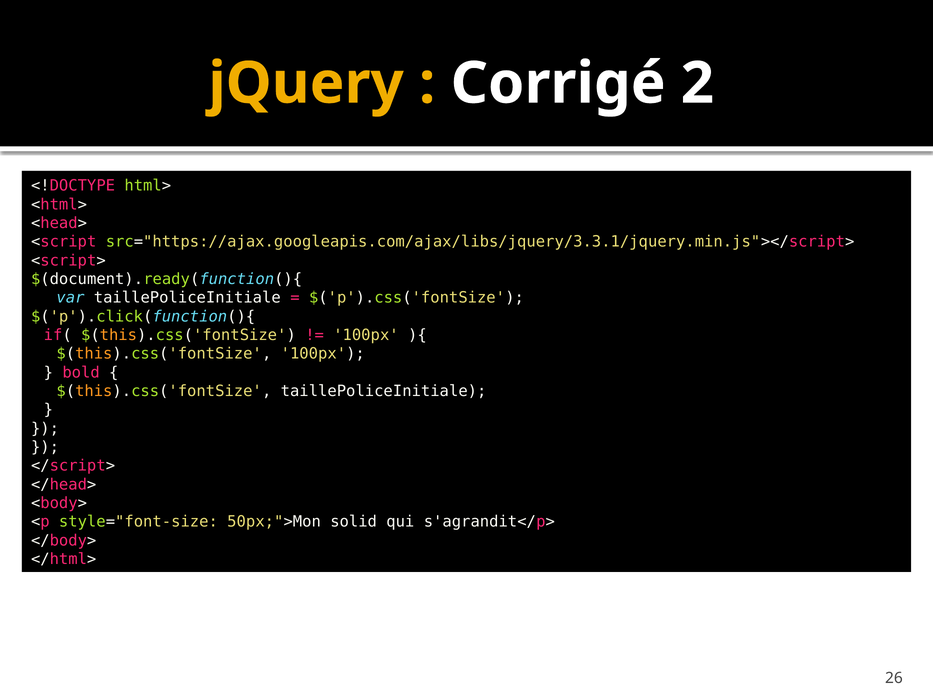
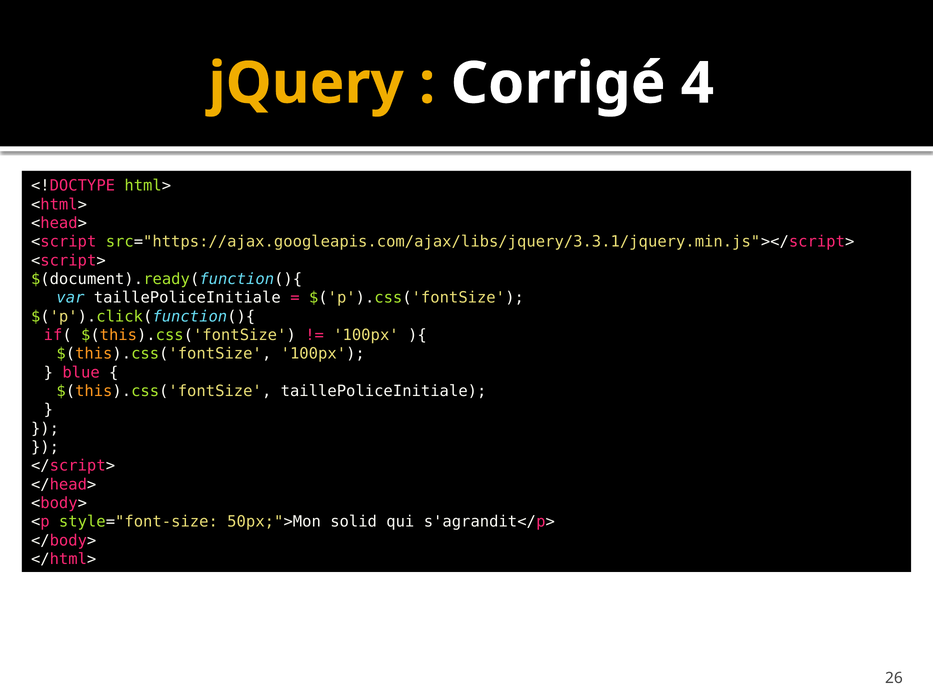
2: 2 -> 4
bold: bold -> blue
